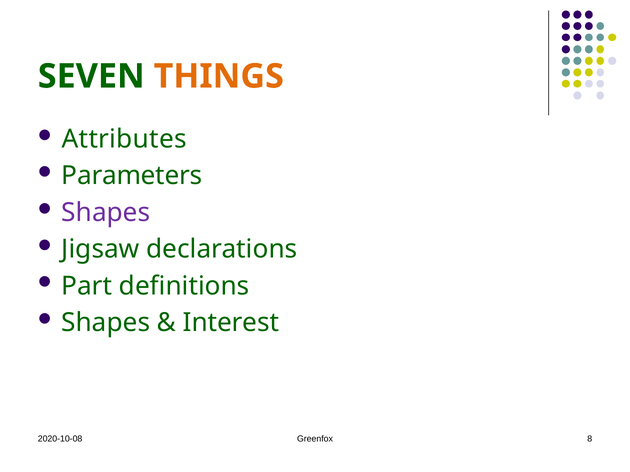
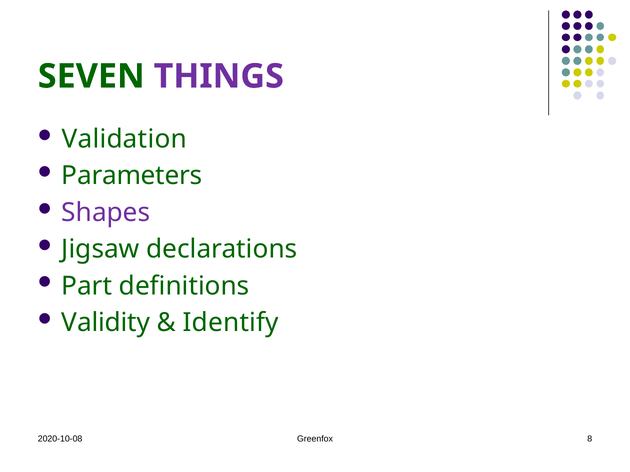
THINGS colour: orange -> purple
Attributes: Attributes -> Validation
Shapes at (106, 323): Shapes -> Validity
Interest: Interest -> Identify
